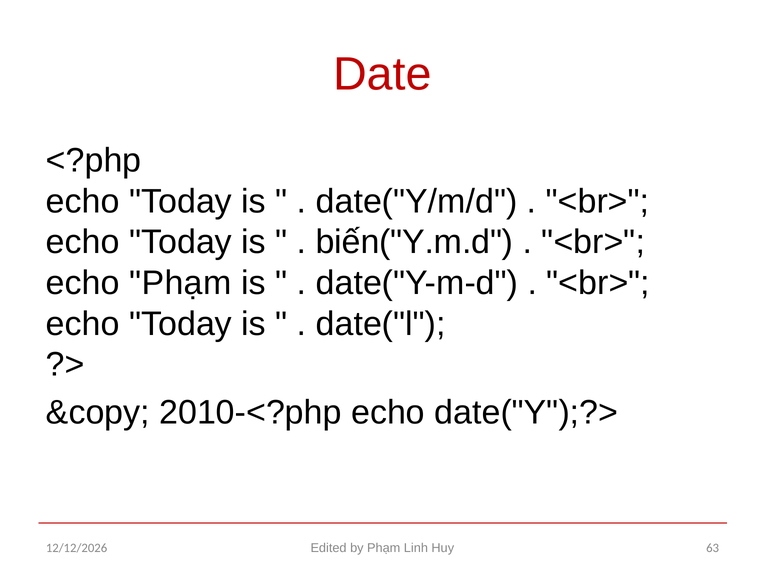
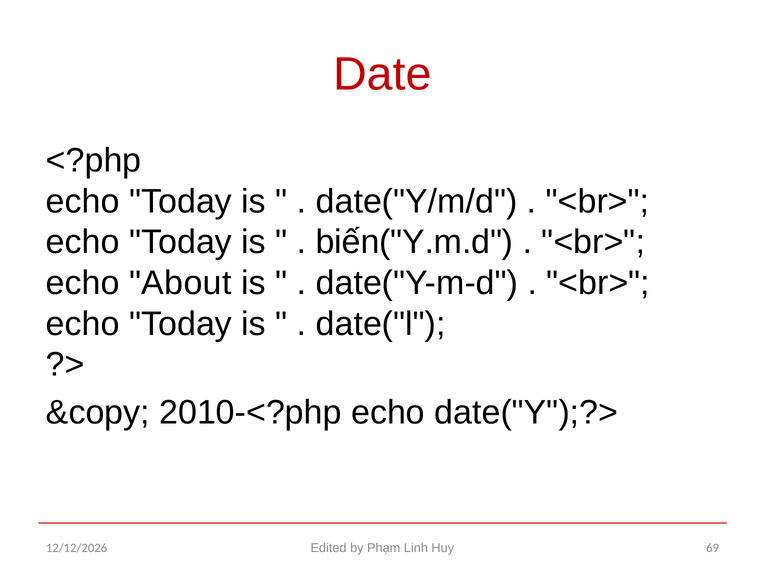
echo Phạm: Phạm -> About
63: 63 -> 69
